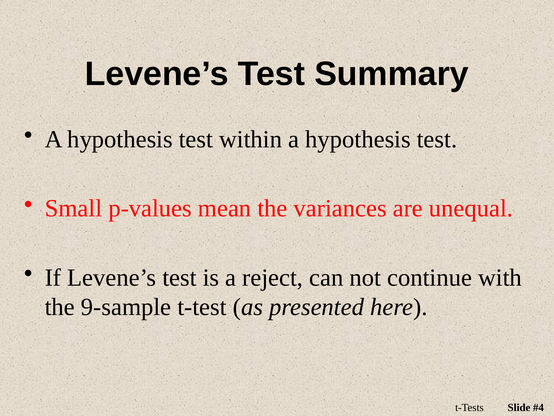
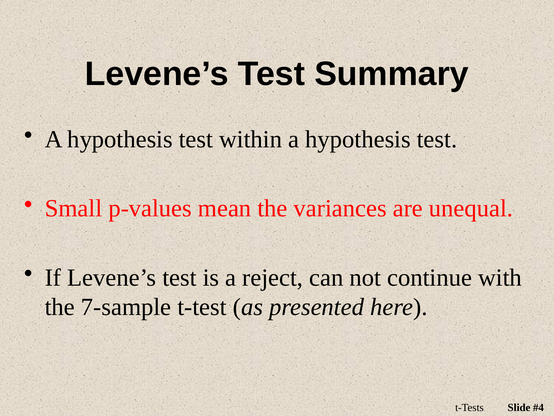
9-sample: 9-sample -> 7-sample
